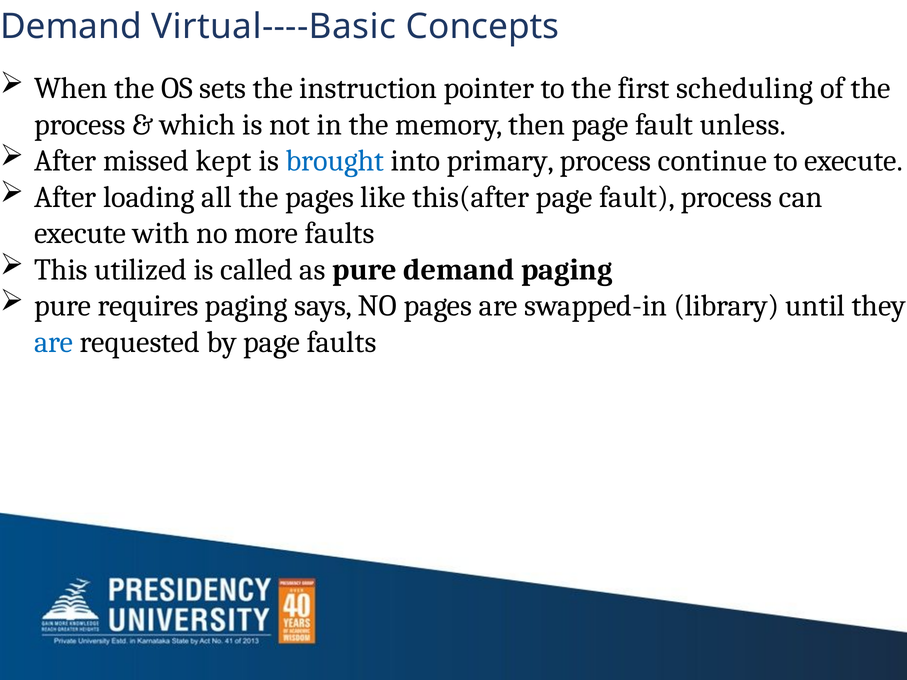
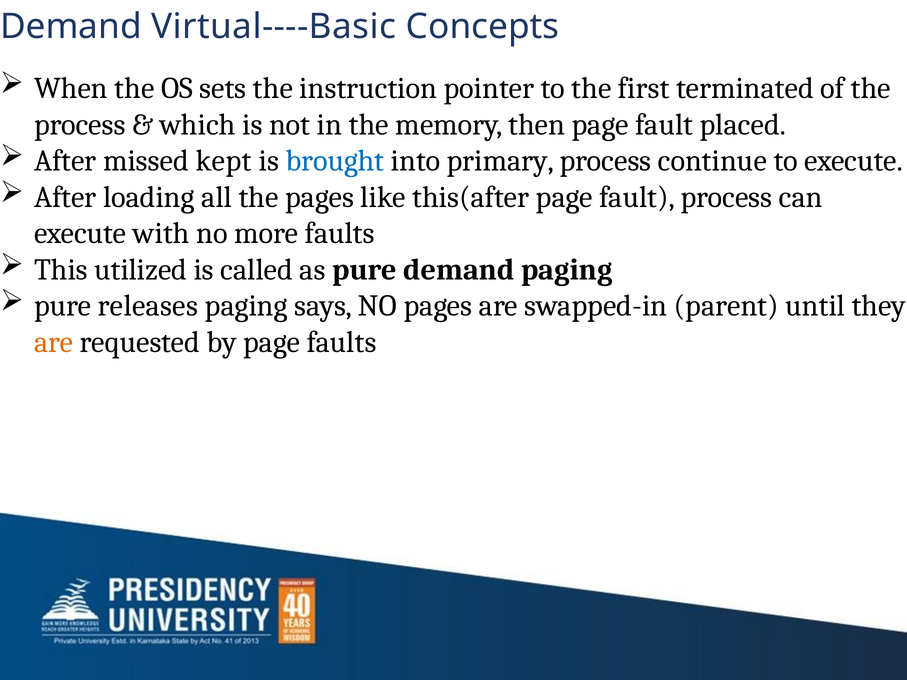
scheduling: scheduling -> terminated
unless: unless -> placed
requires: requires -> releases
library: library -> parent
are at (54, 342) colour: blue -> orange
